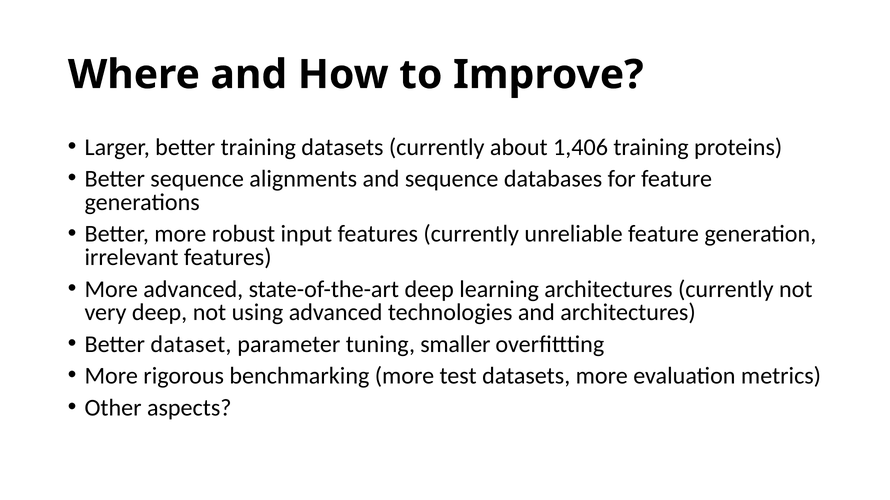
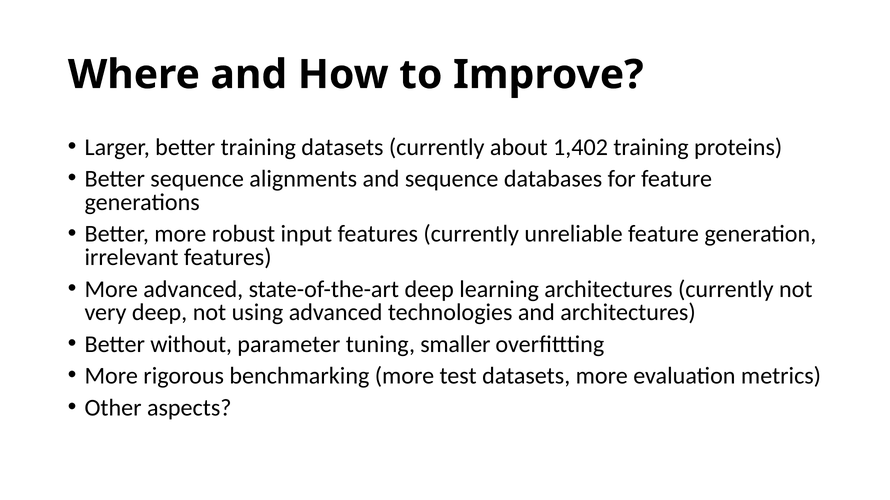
1,406: 1,406 -> 1,402
dataset: dataset -> without
